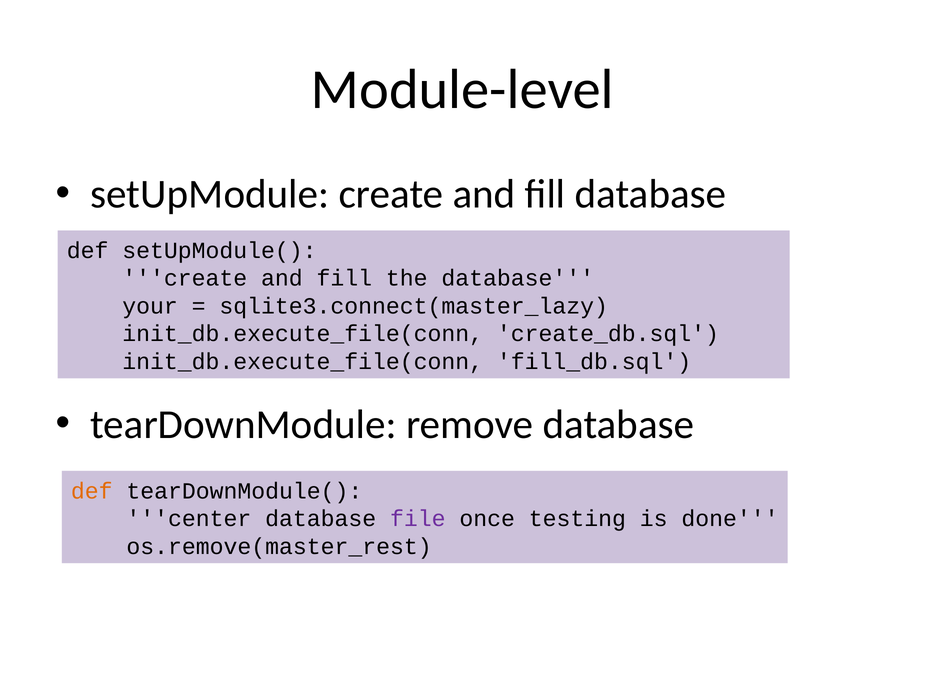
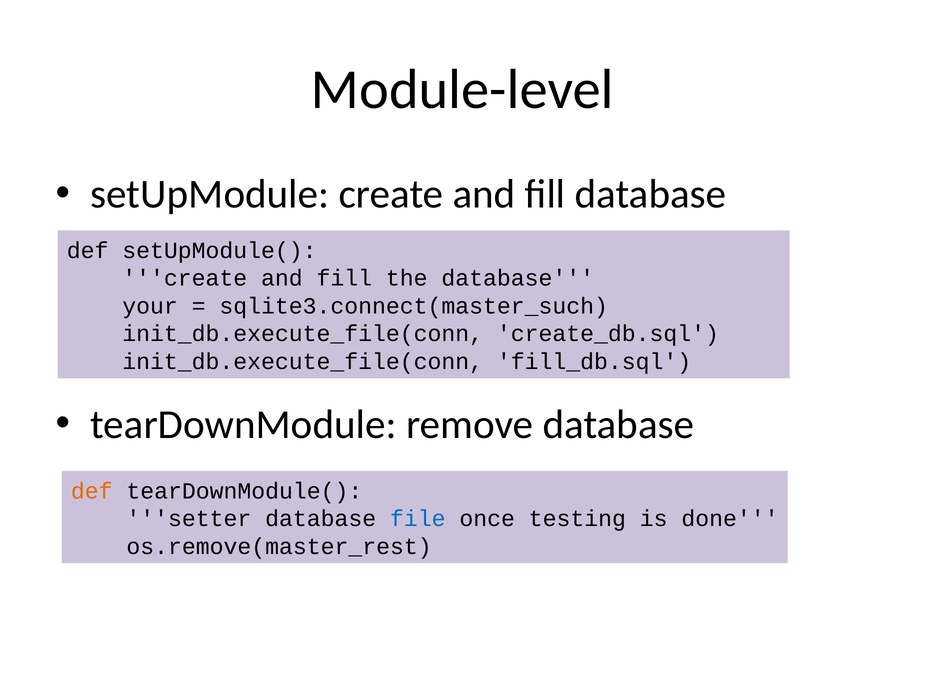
sqlite3.connect(master_lazy: sqlite3.connect(master_lazy -> sqlite3.connect(master_such
center: center -> setter
file colour: purple -> blue
